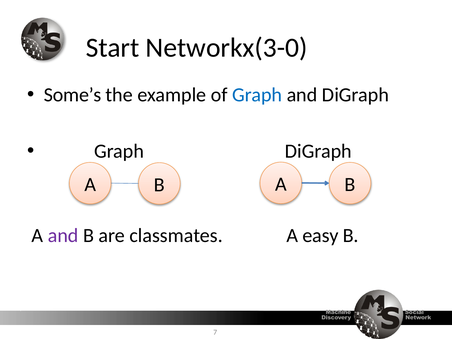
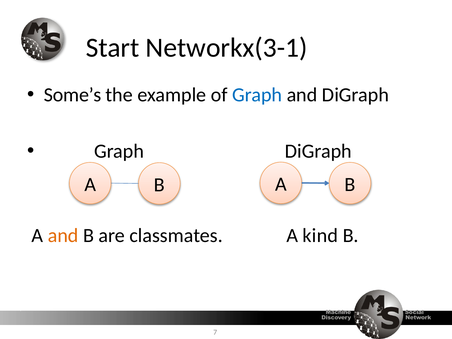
Networkx(3-0: Networkx(3-0 -> Networkx(3-1
and at (63, 235) colour: purple -> orange
easy: easy -> kind
